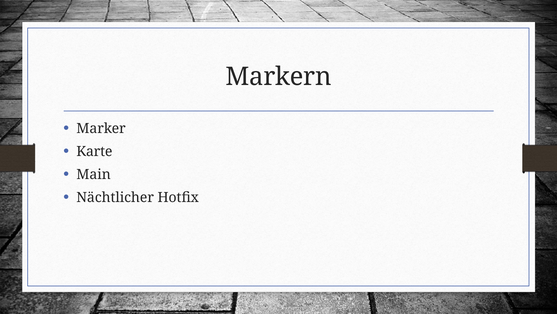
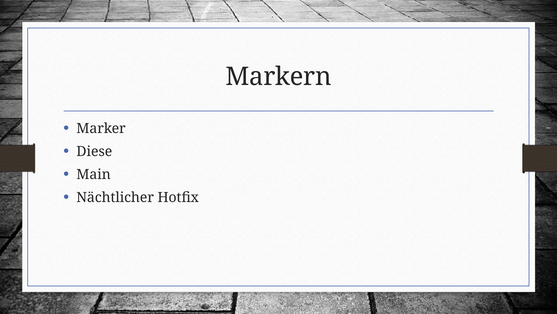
Karte: Karte -> Diese
